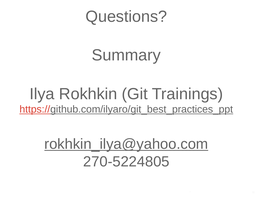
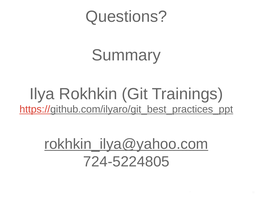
270-5224805: 270-5224805 -> 724-5224805
